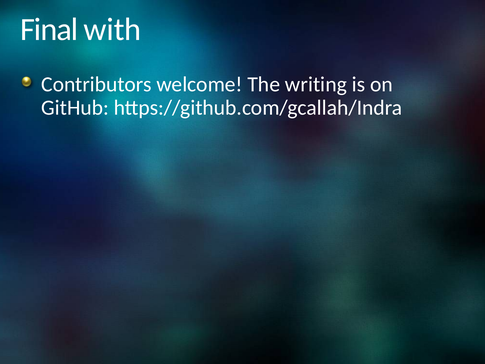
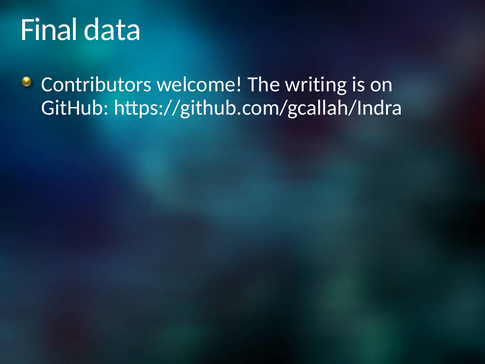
with: with -> data
